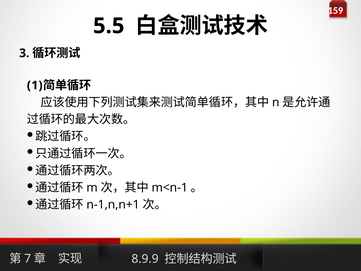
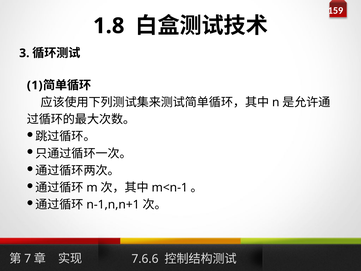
5.5: 5.5 -> 1.8
8.9.9: 8.9.9 -> 7.6.6
